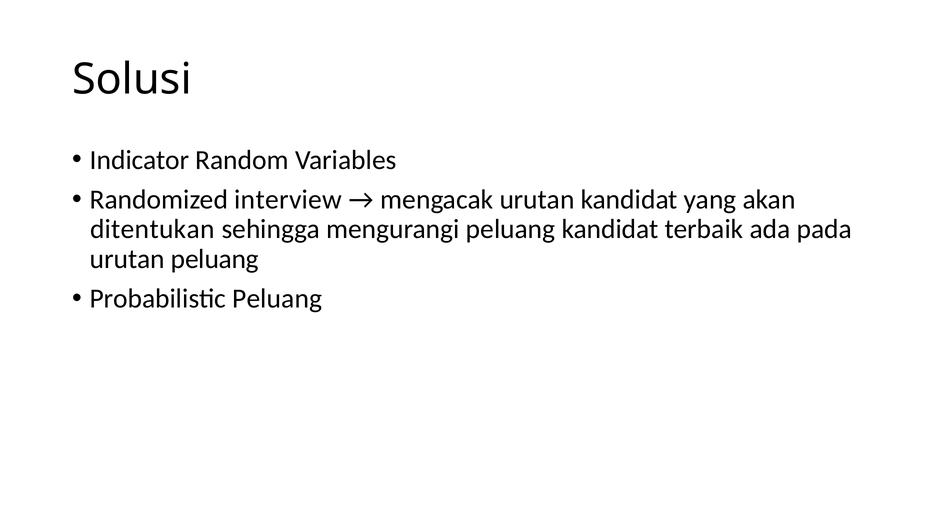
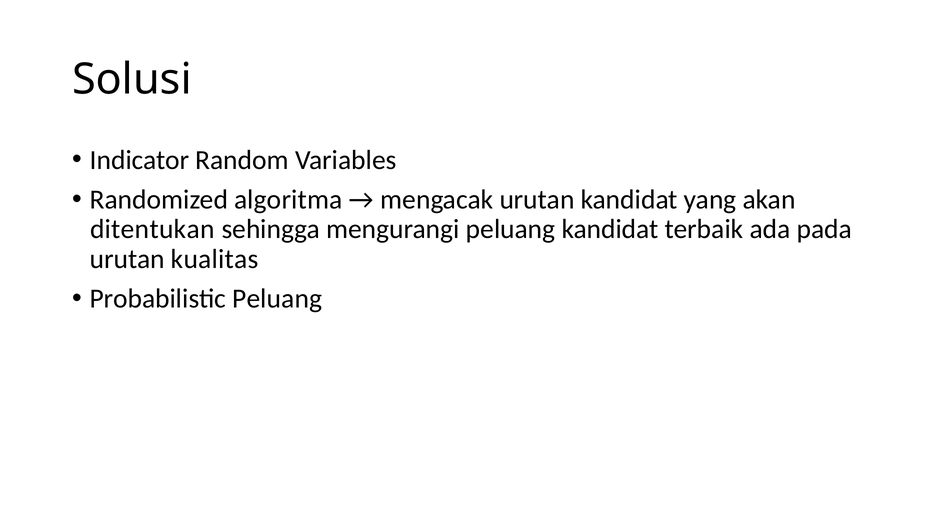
interview: interview -> algoritma
urutan peluang: peluang -> kualitas
